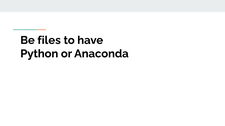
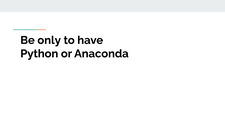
files: files -> only
